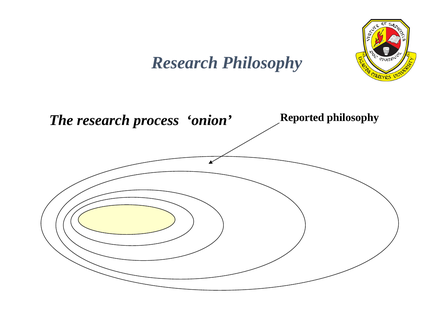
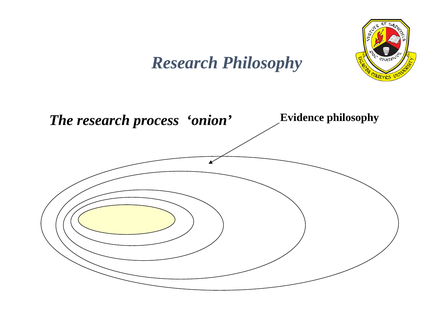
Reported: Reported -> Evidence
